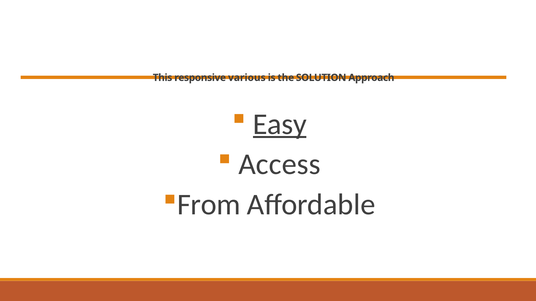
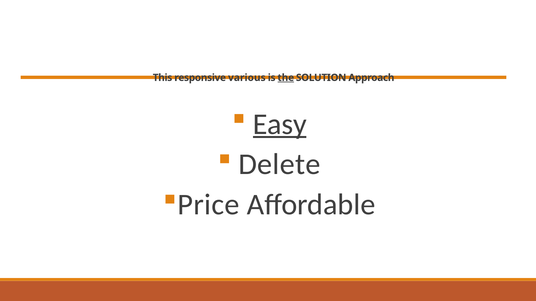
the underline: none -> present
Access: Access -> Delete
From: From -> Price
